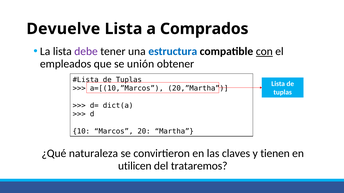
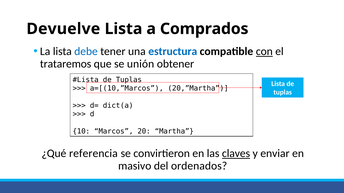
debe colour: purple -> blue
empleados: empleados -> trataremos
naturaleza: naturaleza -> referencia
claves underline: none -> present
tienen: tienen -> enviar
utilicen: utilicen -> masivo
trataremos: trataremos -> ordenados
